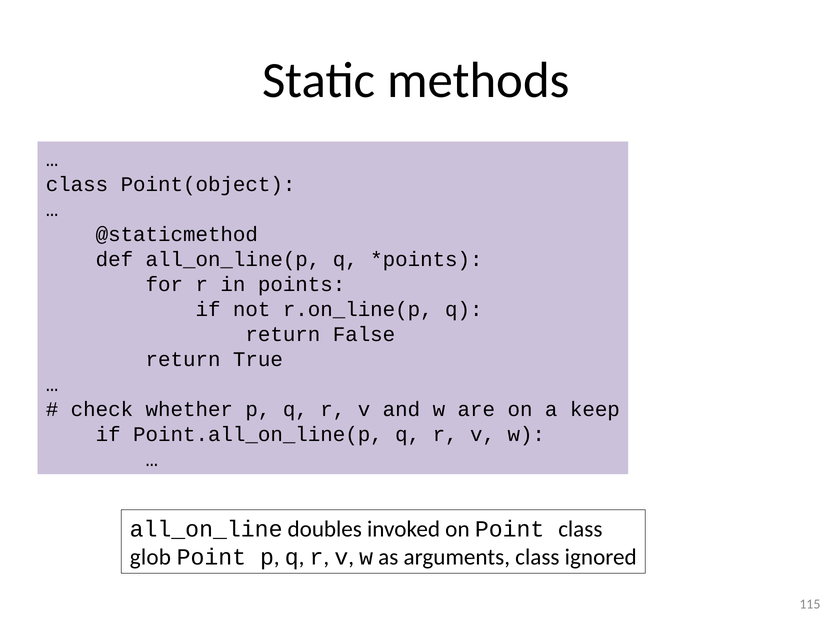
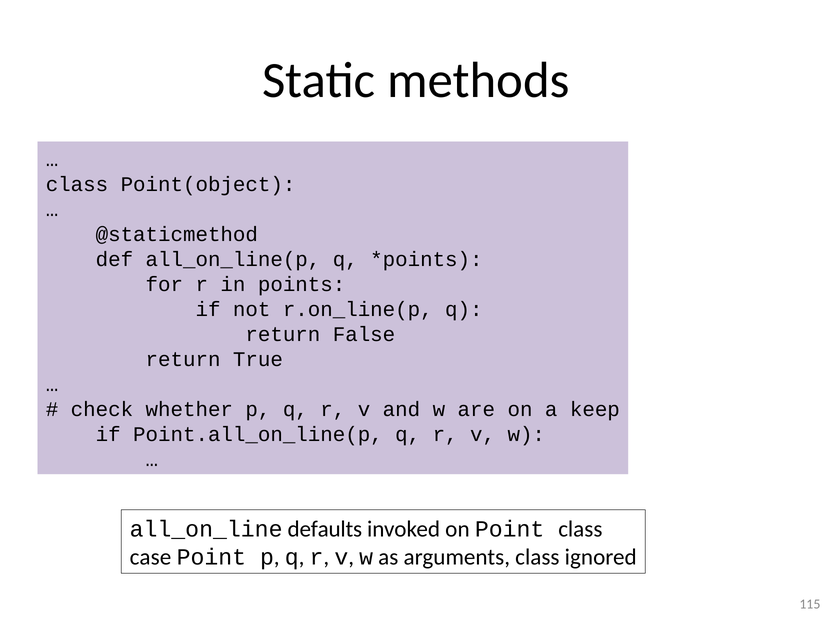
doubles: doubles -> defaults
glob: glob -> case
